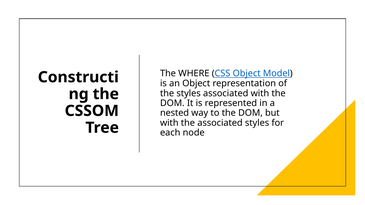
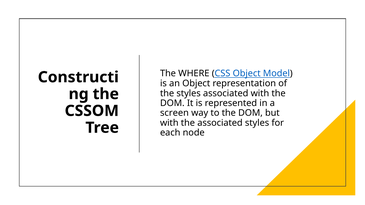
nested: nested -> screen
